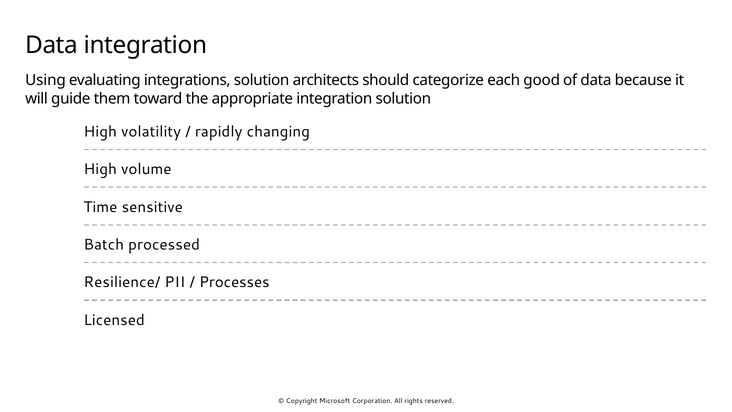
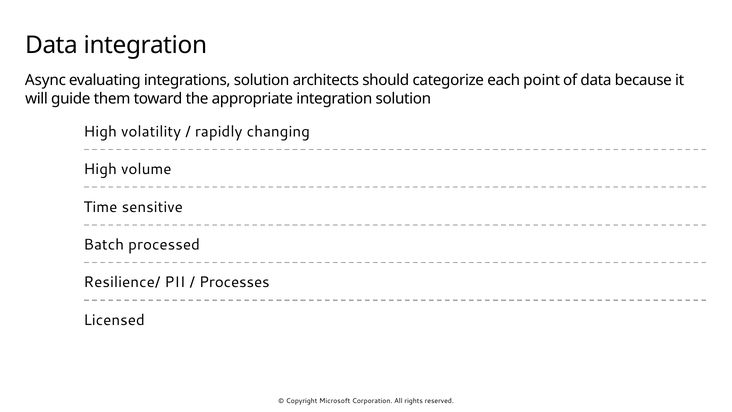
Using: Using -> Async
good: good -> point
